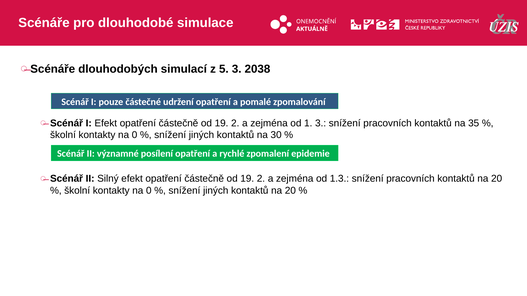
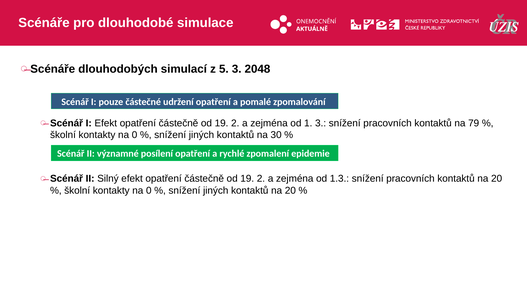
2038: 2038 -> 2048
35: 35 -> 79
